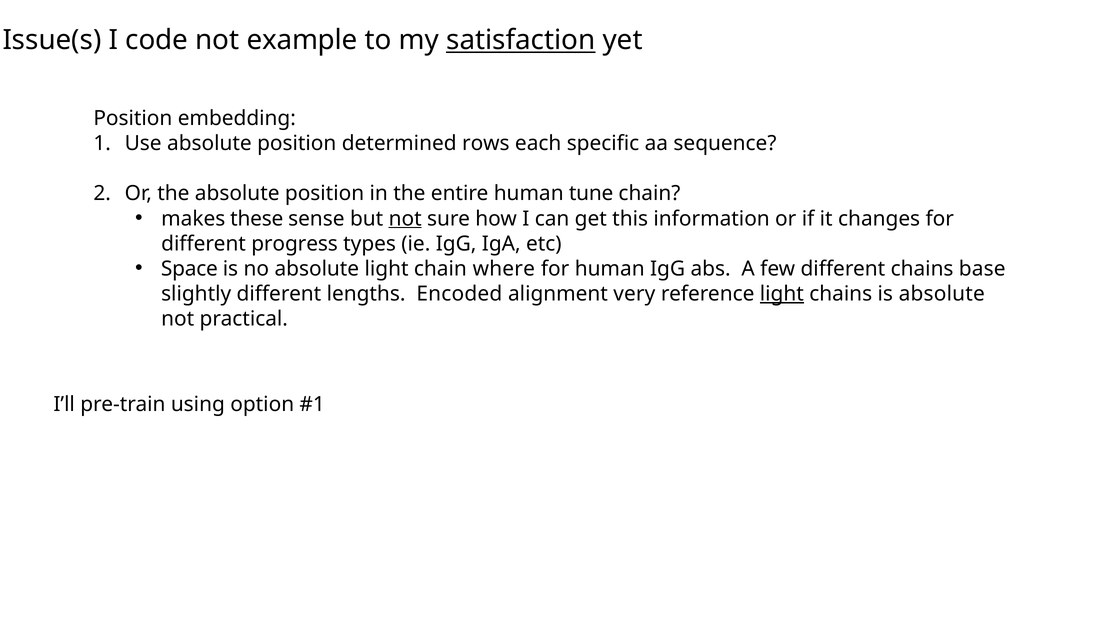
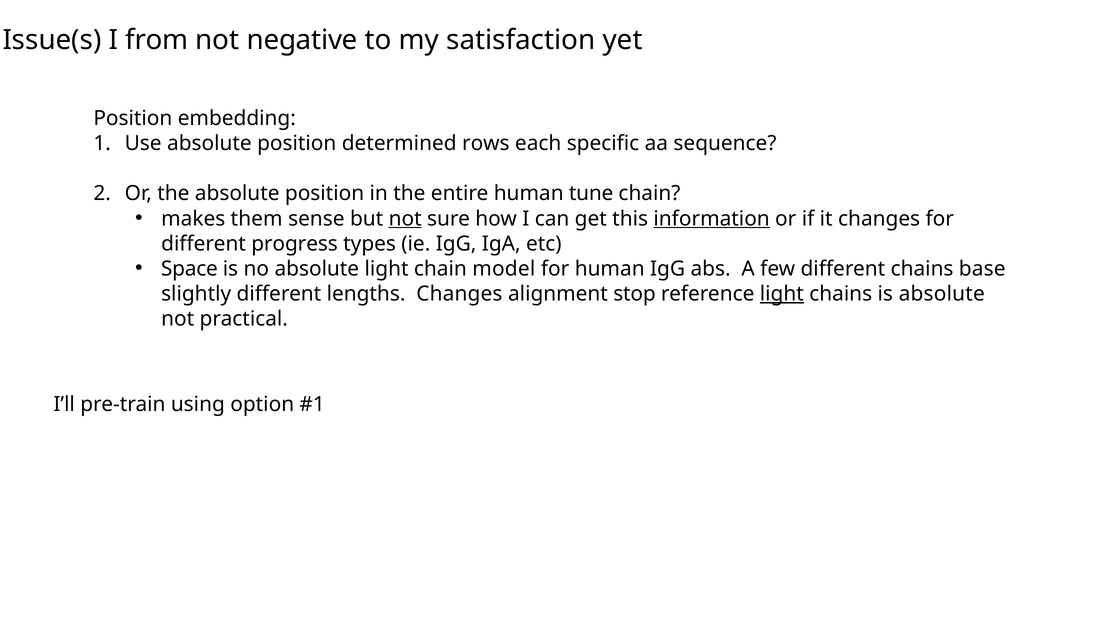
code: code -> from
example: example -> negative
satisfaction underline: present -> none
these: these -> them
information underline: none -> present
where: where -> model
lengths Encoded: Encoded -> Changes
very: very -> stop
